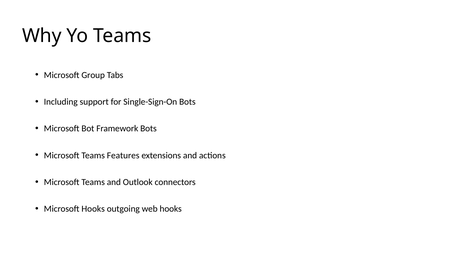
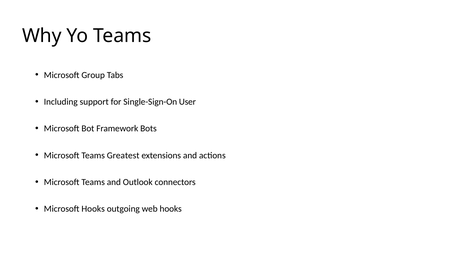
Single-Sign-On Bots: Bots -> User
Features: Features -> Greatest
